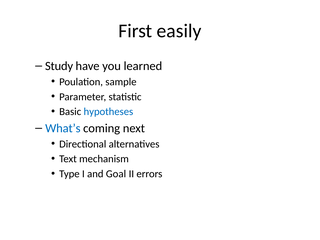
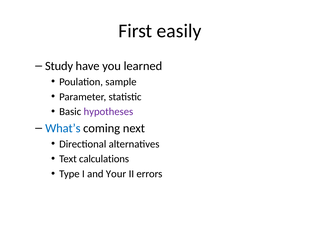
hypotheses colour: blue -> purple
mechanism: mechanism -> calculations
Goal: Goal -> Your
